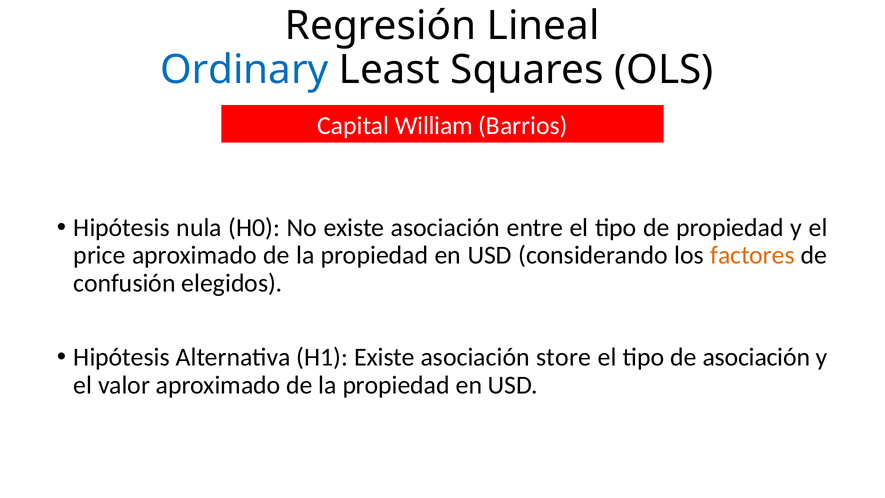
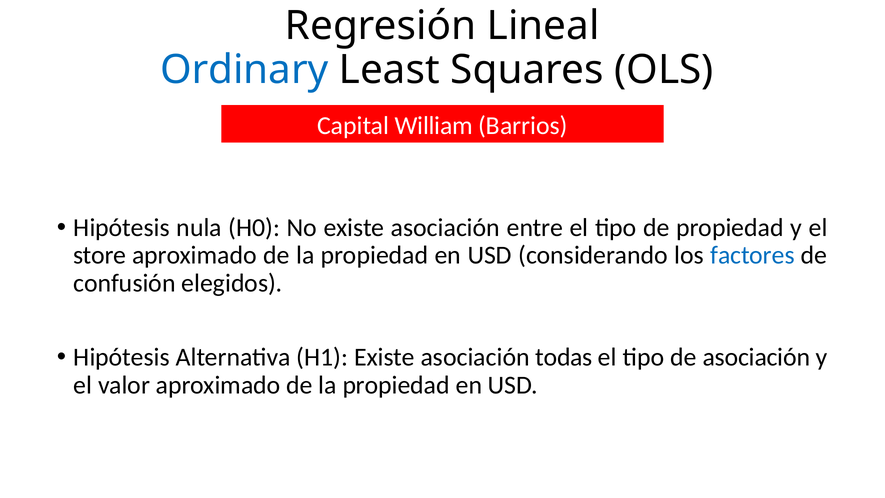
price: price -> store
factores colour: orange -> blue
store: store -> todas
